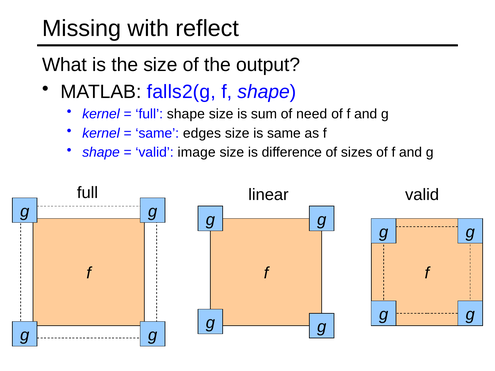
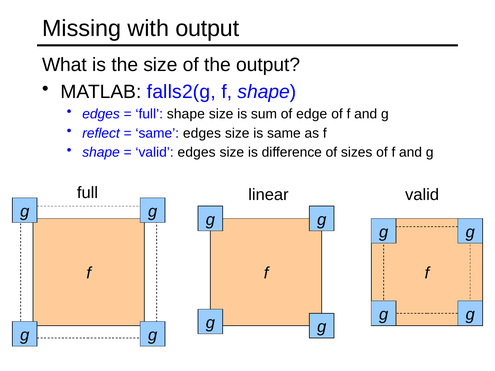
with reflect: reflect -> output
kernel at (101, 114): kernel -> edges
need: need -> edge
kernel at (101, 133): kernel -> reflect
valid image: image -> edges
